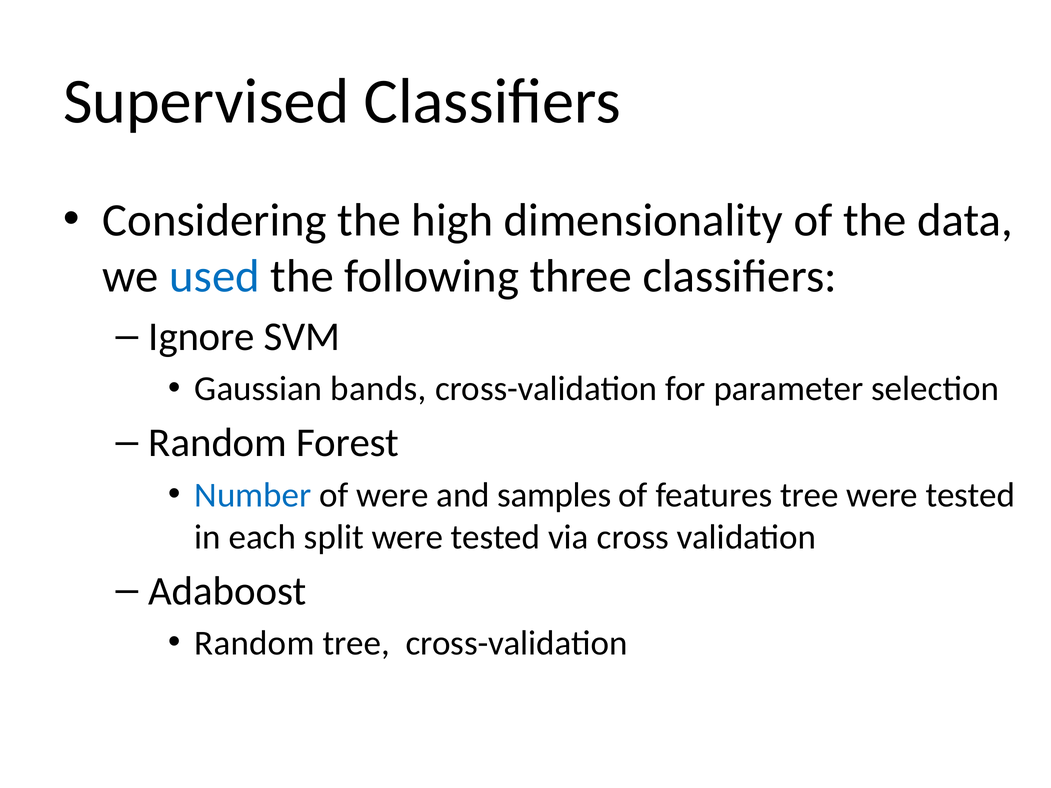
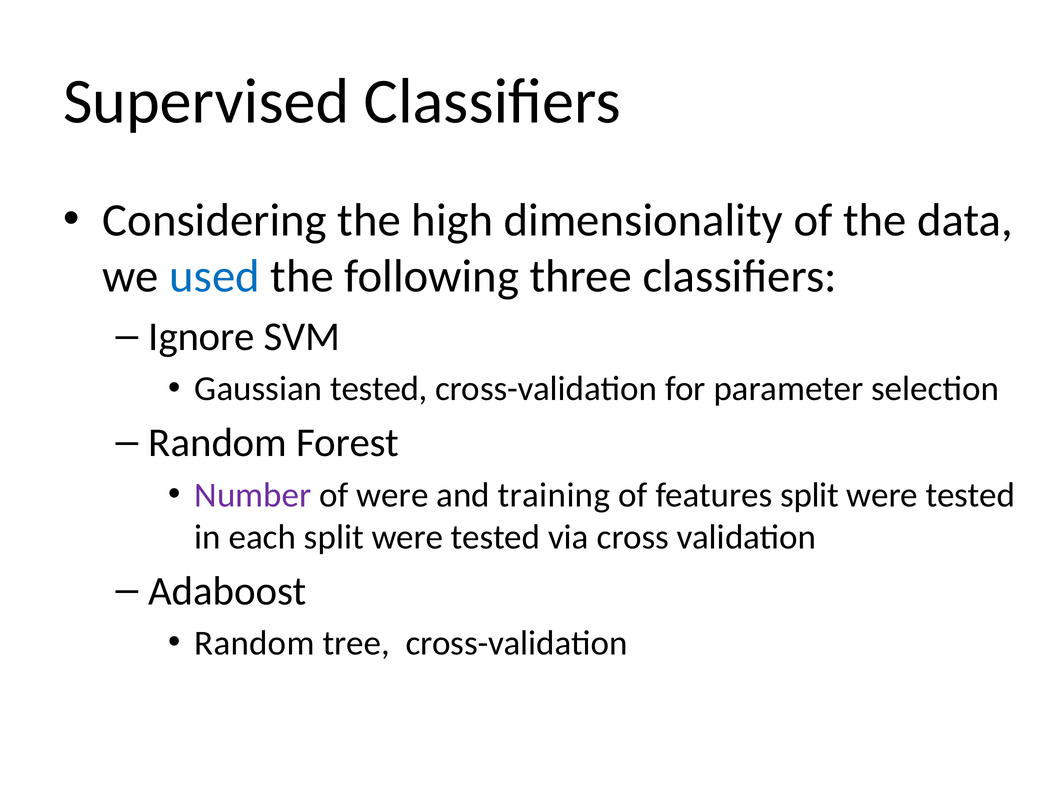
Gaussian bands: bands -> tested
Number colour: blue -> purple
samples: samples -> training
features tree: tree -> split
